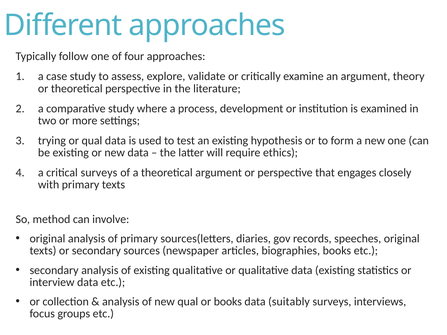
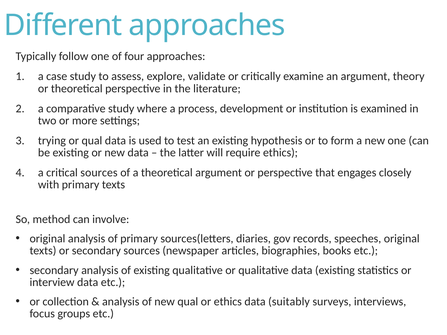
critical surveys: surveys -> sources
or books: books -> ethics
